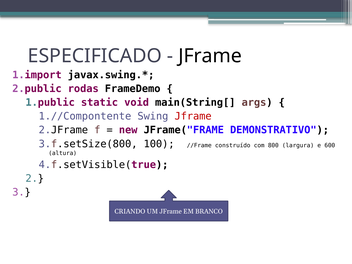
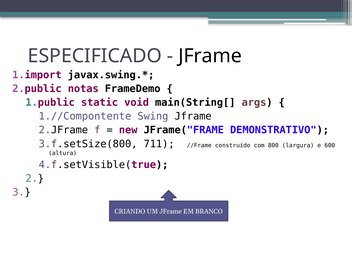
rodas: rodas -> notas
Jframe at (193, 116) colour: red -> black
100: 100 -> 711
